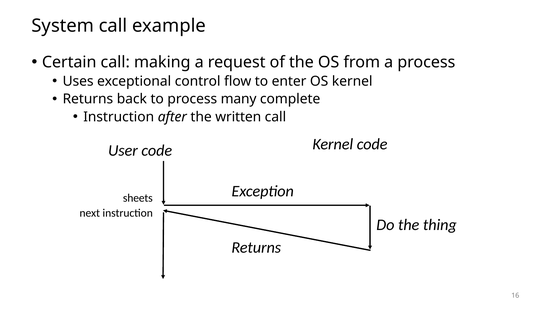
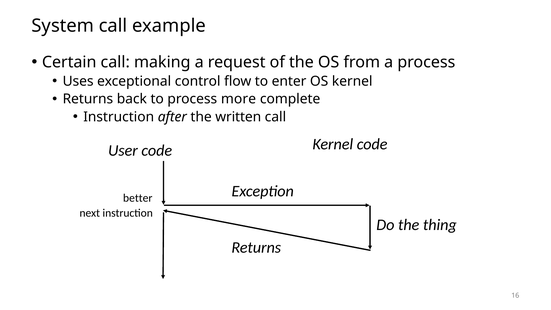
many: many -> more
sheets: sheets -> better
